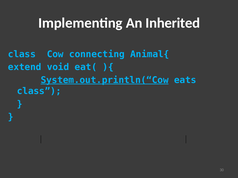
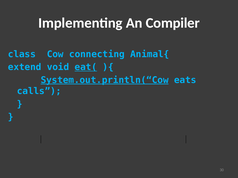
Inherited: Inherited -> Compiler
eat( underline: none -> present
class at (39, 91): class -> calls
